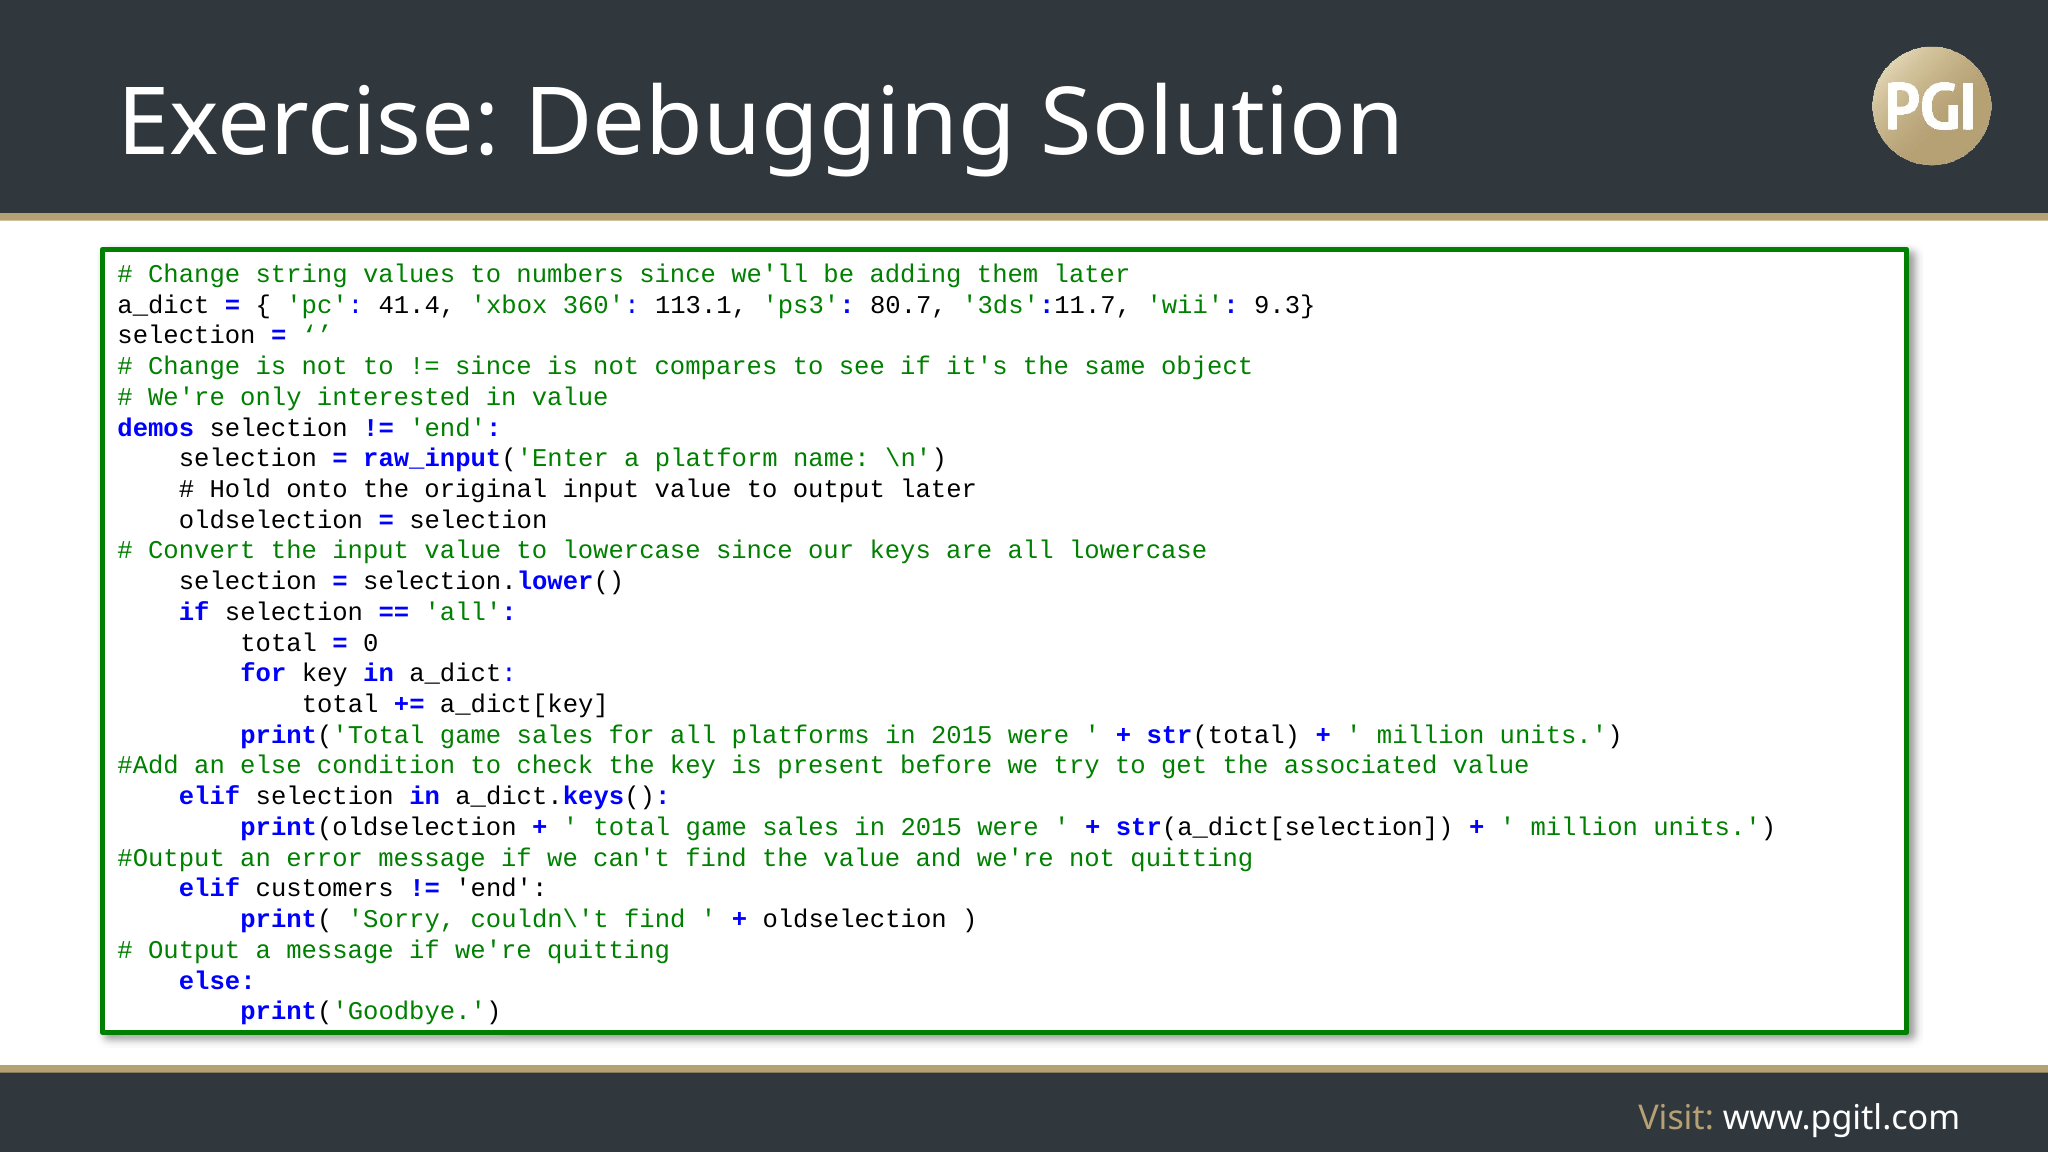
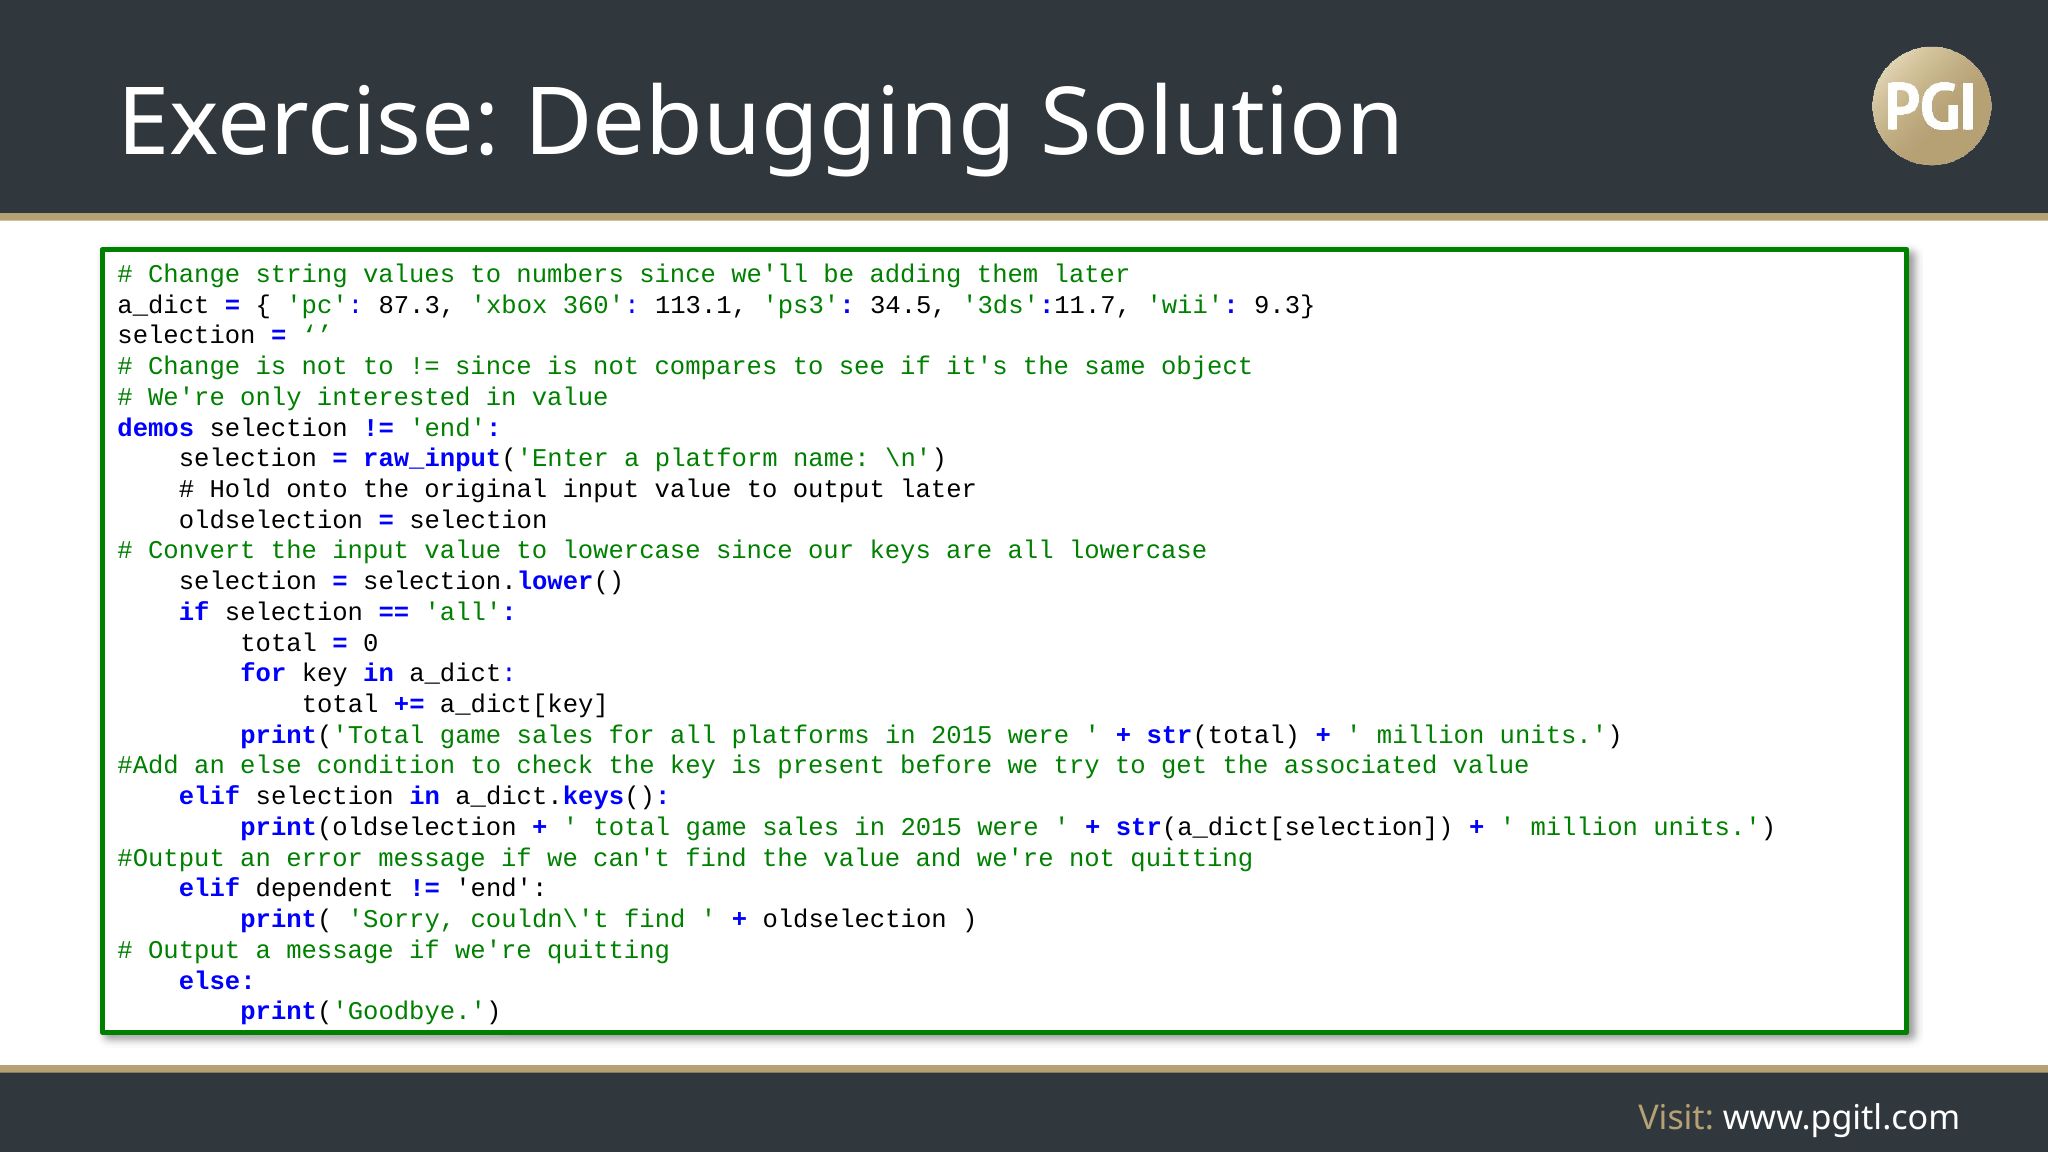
41.4: 41.4 -> 87.3
80.7: 80.7 -> 34.5
customers: customers -> dependent
